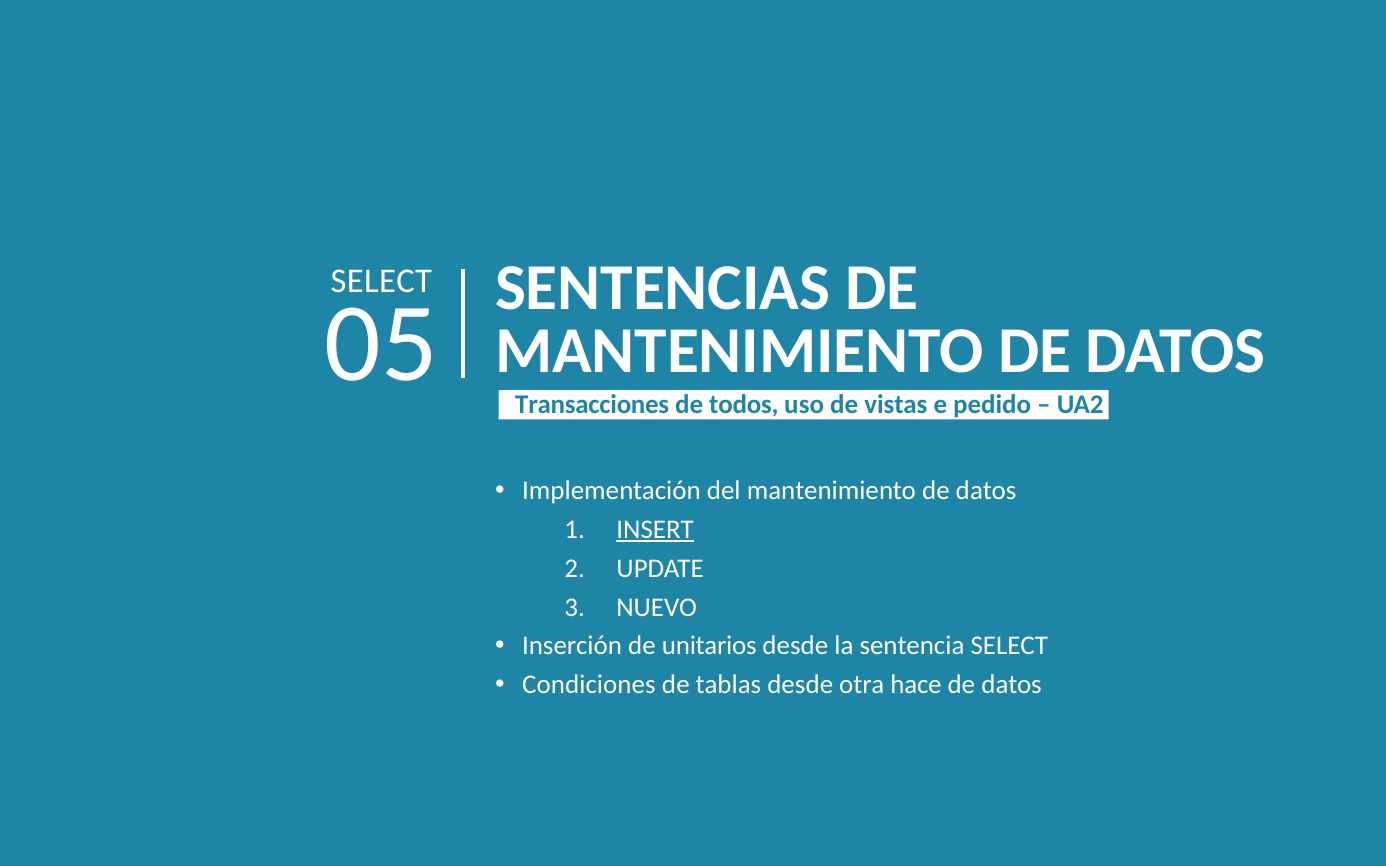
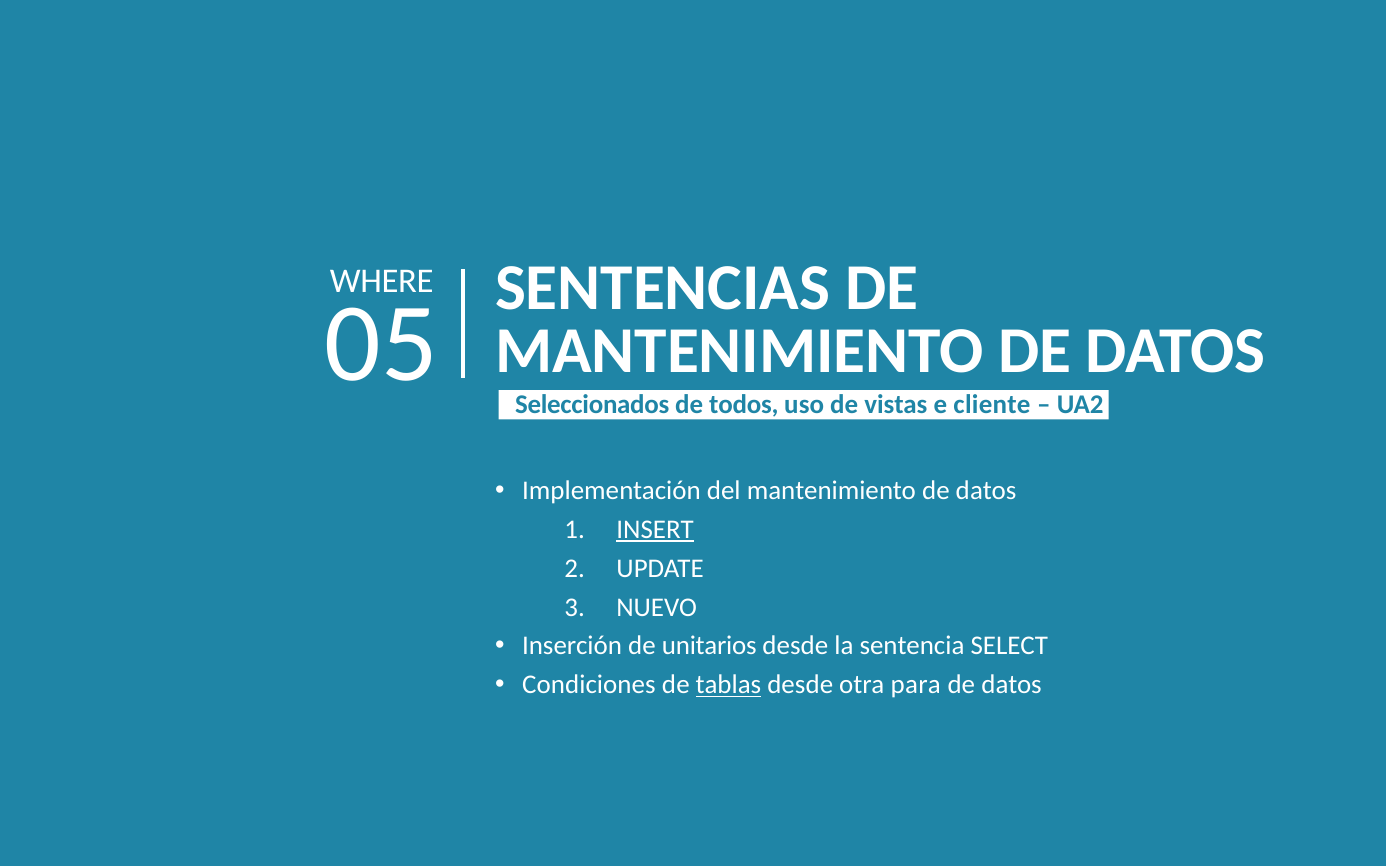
SELECT at (381, 281): SELECT -> WHERE
Transacciones: Transacciones -> Seleccionados
pedido: pedido -> cliente
tablas underline: none -> present
hace: hace -> para
